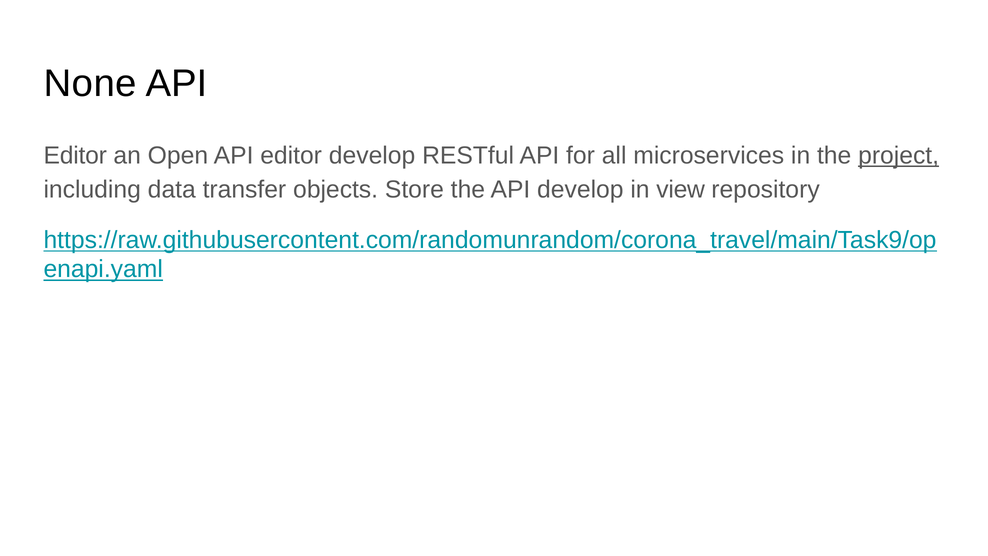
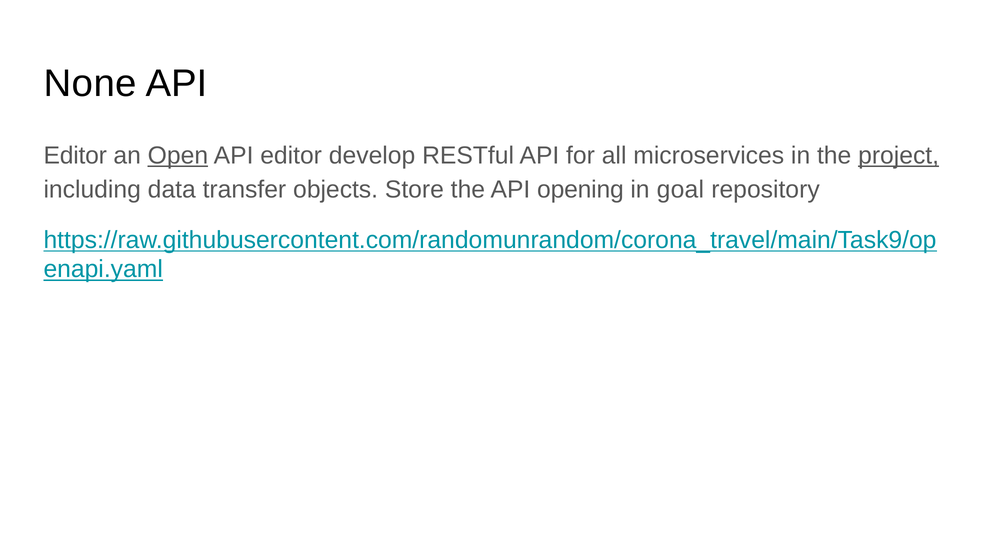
Open underline: none -> present
API develop: develop -> opening
view: view -> goal
